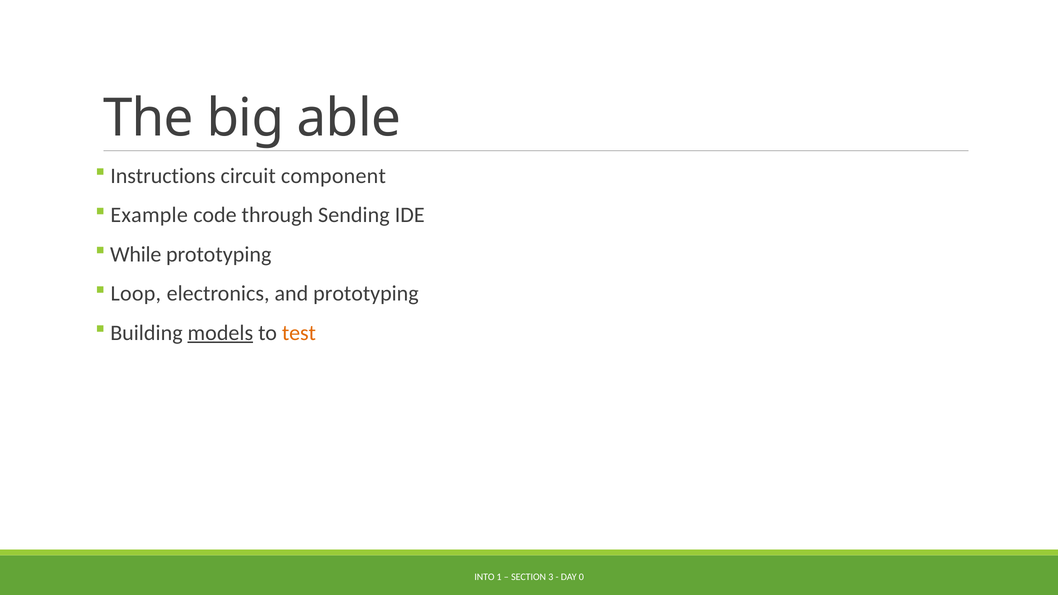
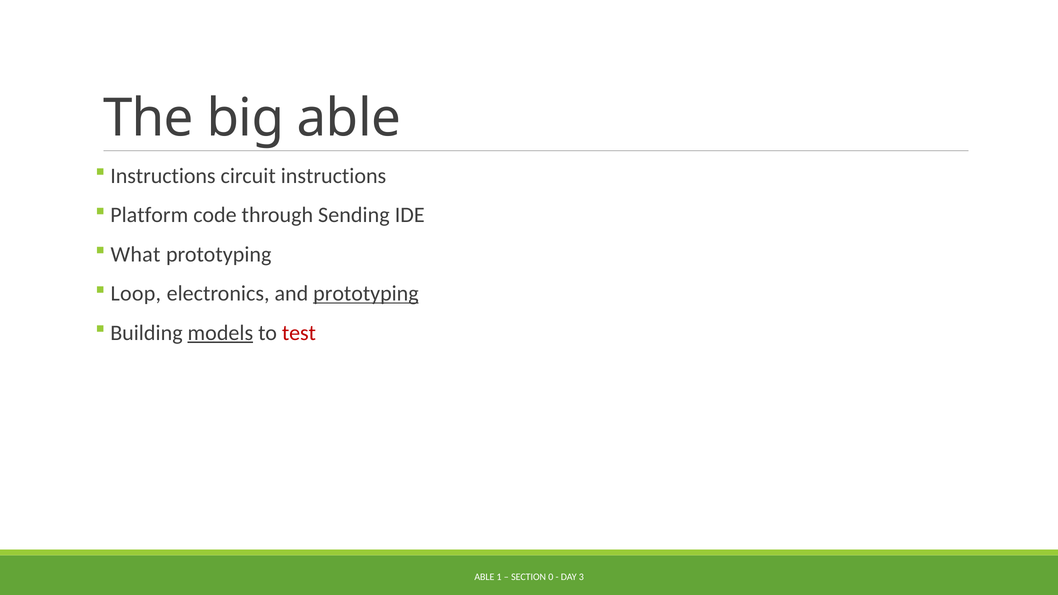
circuit component: component -> instructions
Example: Example -> Platform
While: While -> What
prototyping at (366, 294) underline: none -> present
test colour: orange -> red
INTO at (484, 577): INTO -> ABLE
3: 3 -> 0
0: 0 -> 3
